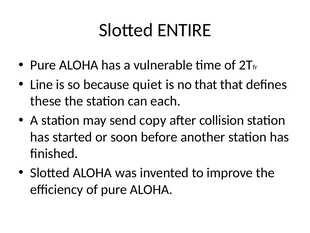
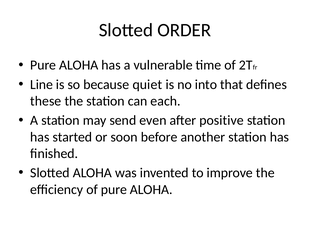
ENTIRE: ENTIRE -> ORDER
no that: that -> into
copy: copy -> even
collision: collision -> positive
